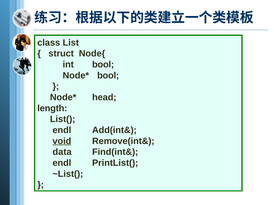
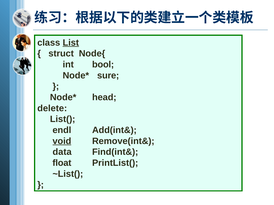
List underline: none -> present
bool at (108, 76): bool -> sure
length: length -> delete
endl at (62, 163): endl -> float
